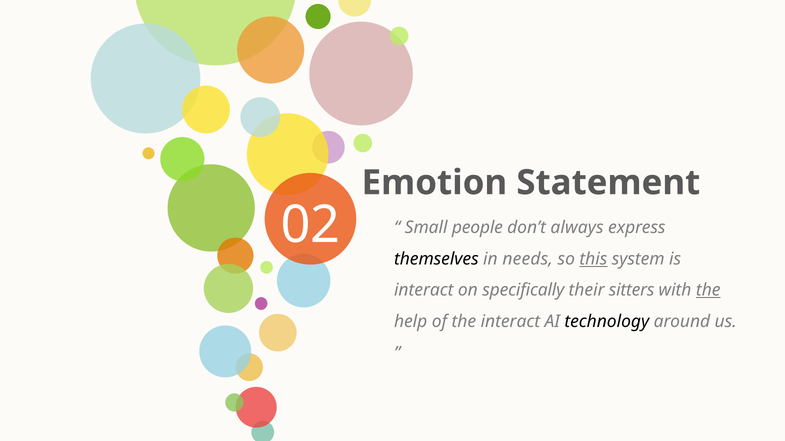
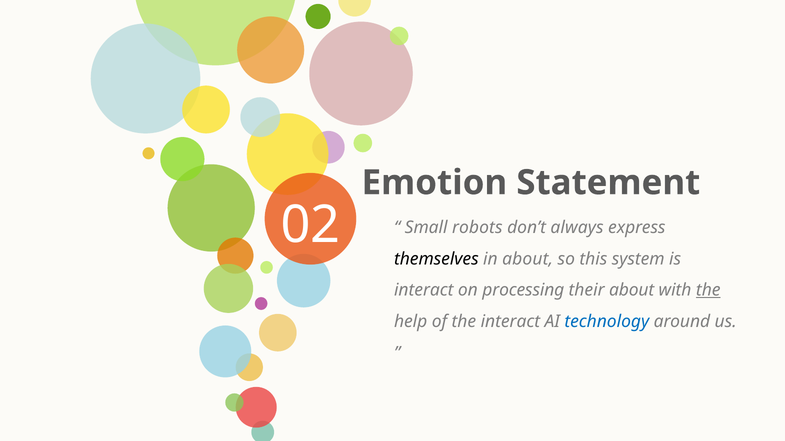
people: people -> robots
in needs: needs -> about
this underline: present -> none
specifically: specifically -> processing
their sitters: sitters -> about
technology colour: black -> blue
